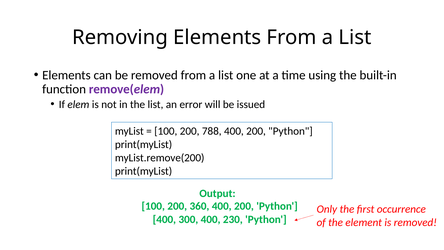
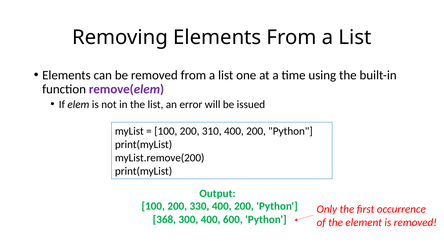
788: 788 -> 310
360: 360 -> 330
400 at (164, 219): 400 -> 368
230: 230 -> 600
